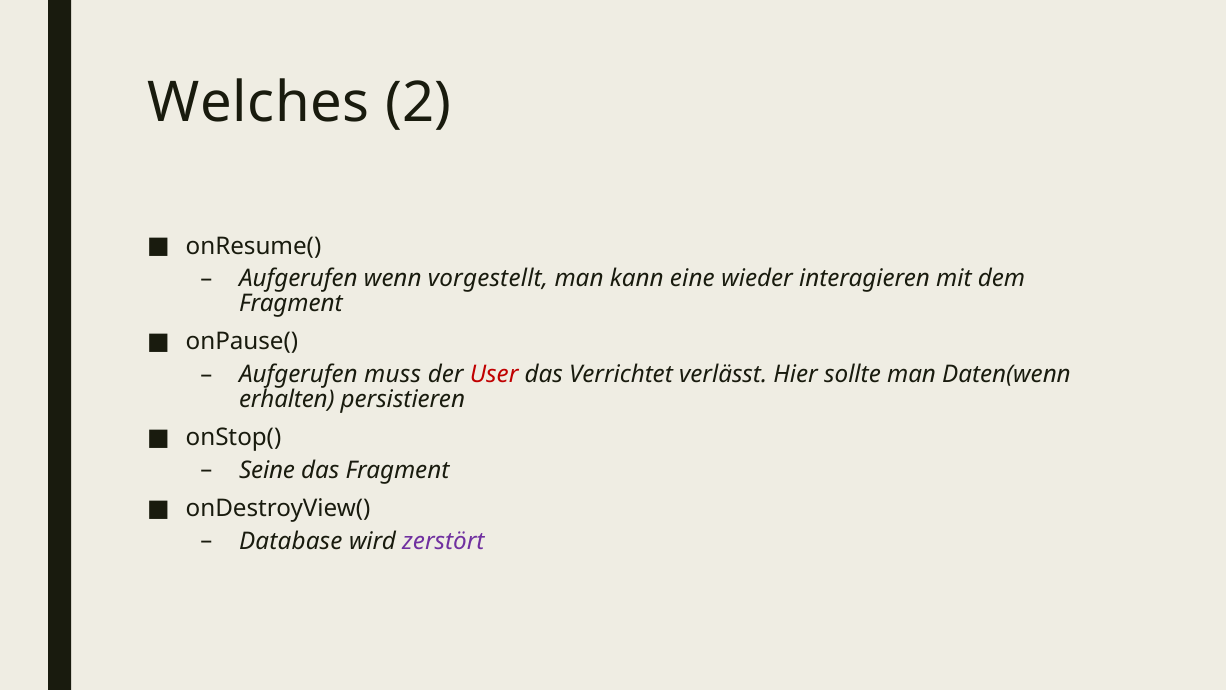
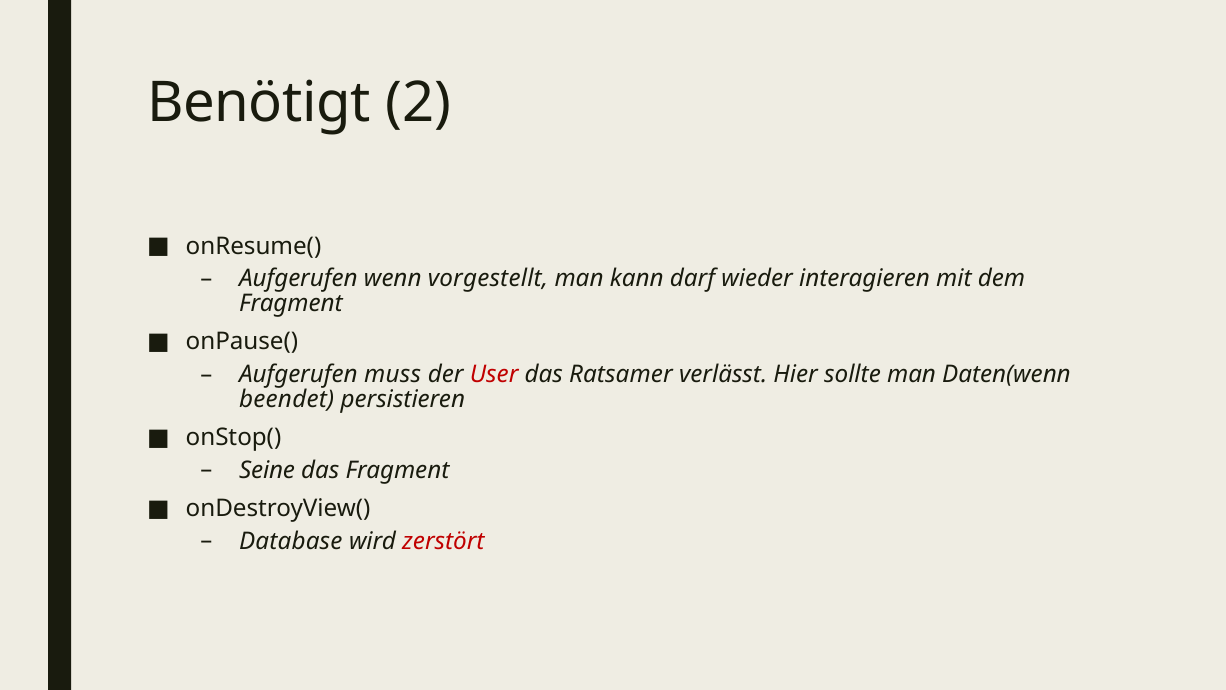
Welches: Welches -> Benötigt
eine: eine -> darf
Verrichtet: Verrichtet -> Ratsamer
erhalten: erhalten -> beendet
zerstört colour: purple -> red
